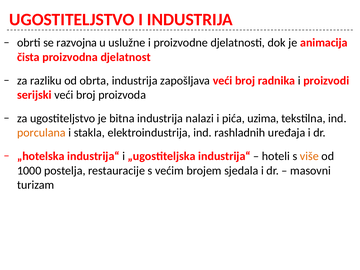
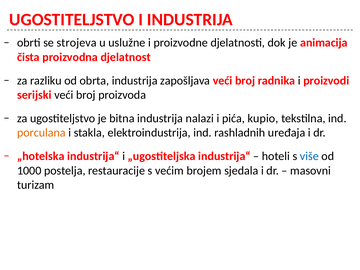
razvojna: razvojna -> strojeva
uzima: uzima -> kupio
više colour: orange -> blue
